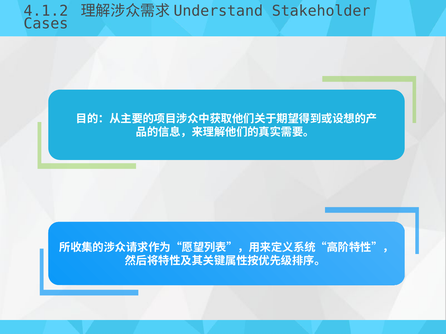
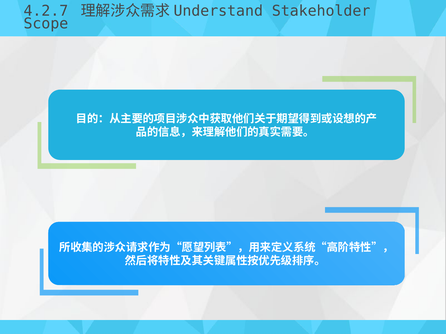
4.1.2: 4.1.2 -> 4.2.7
Cases: Cases -> Scope
